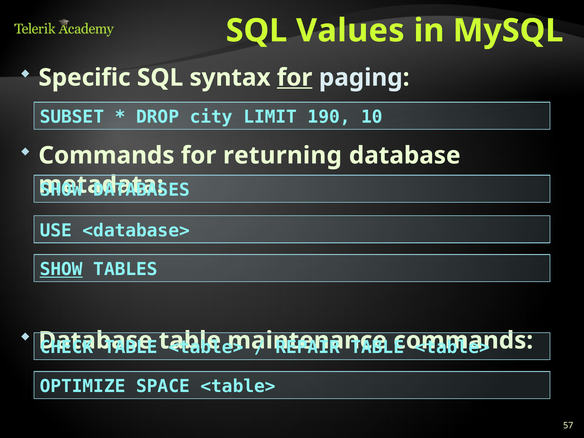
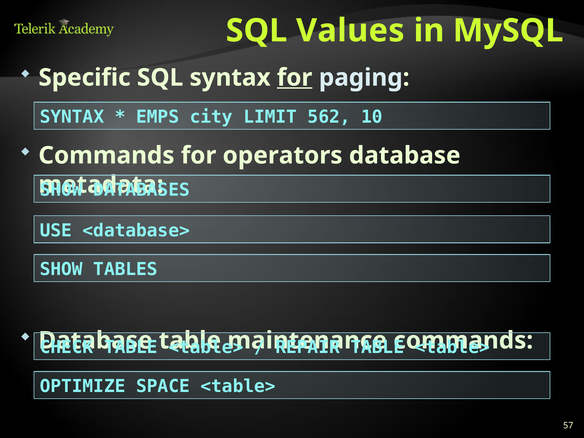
SUBSET at (72, 117): SUBSET -> SYNTAX
DROP: DROP -> EMPS
190: 190 -> 562
returning: returning -> operators
SHOW at (61, 269) underline: present -> none
